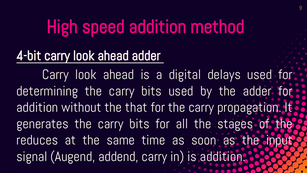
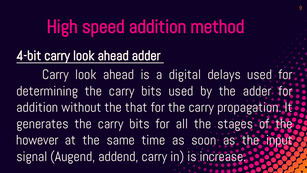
reduces: reduces -> however
is addition: addition -> increase
